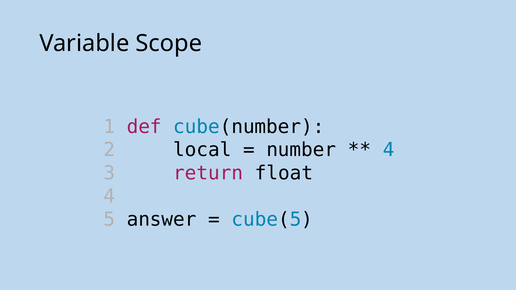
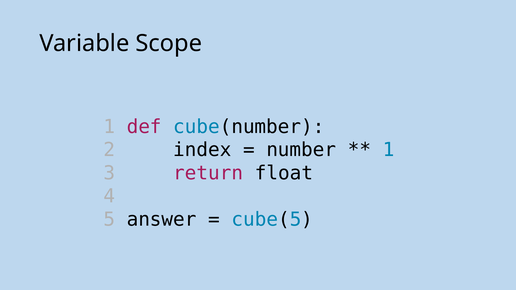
local: local -> index
4 at (389, 150): 4 -> 1
